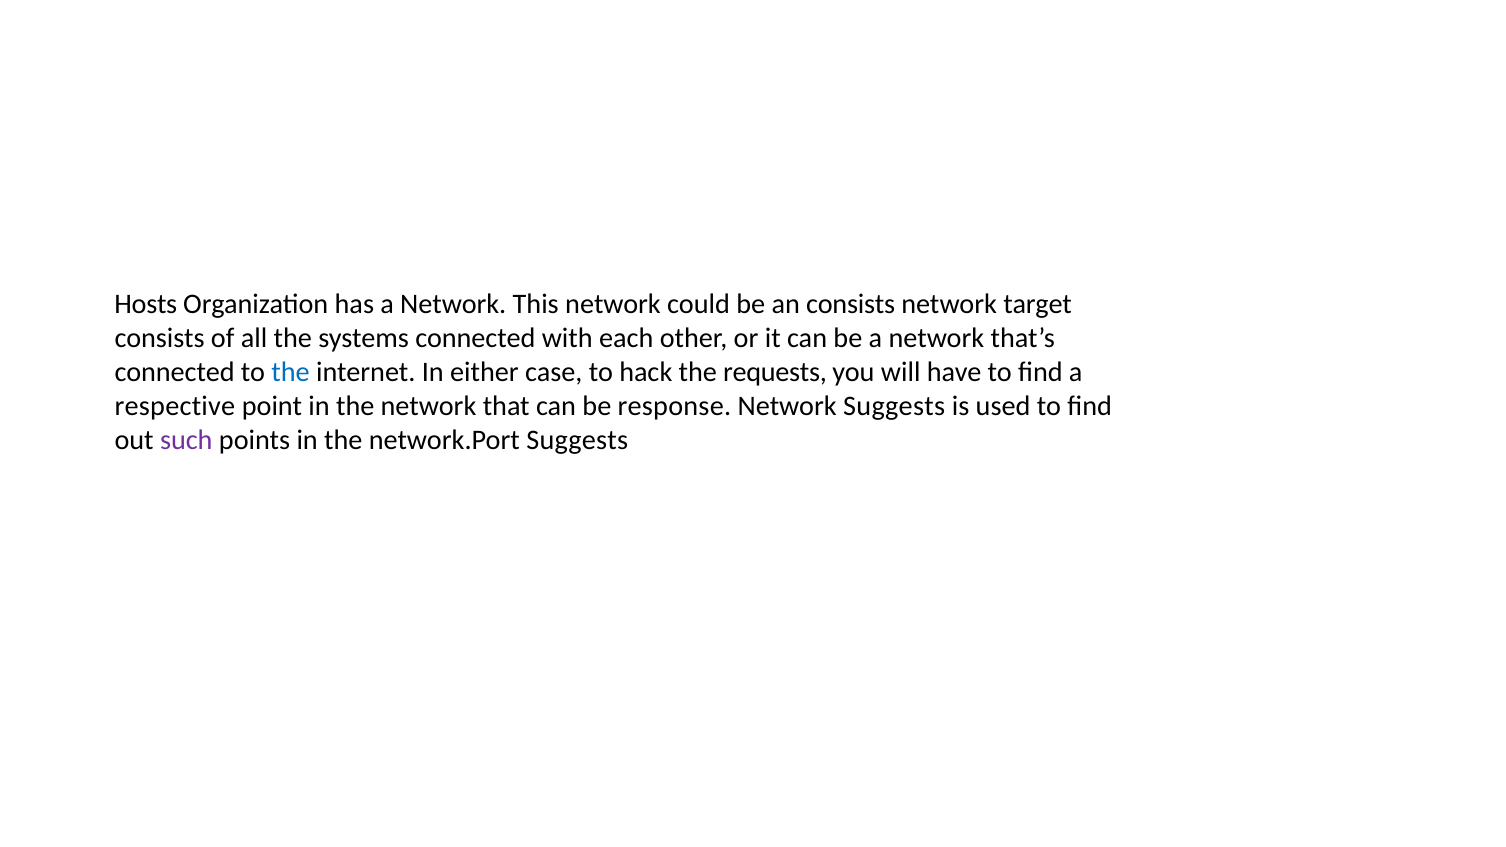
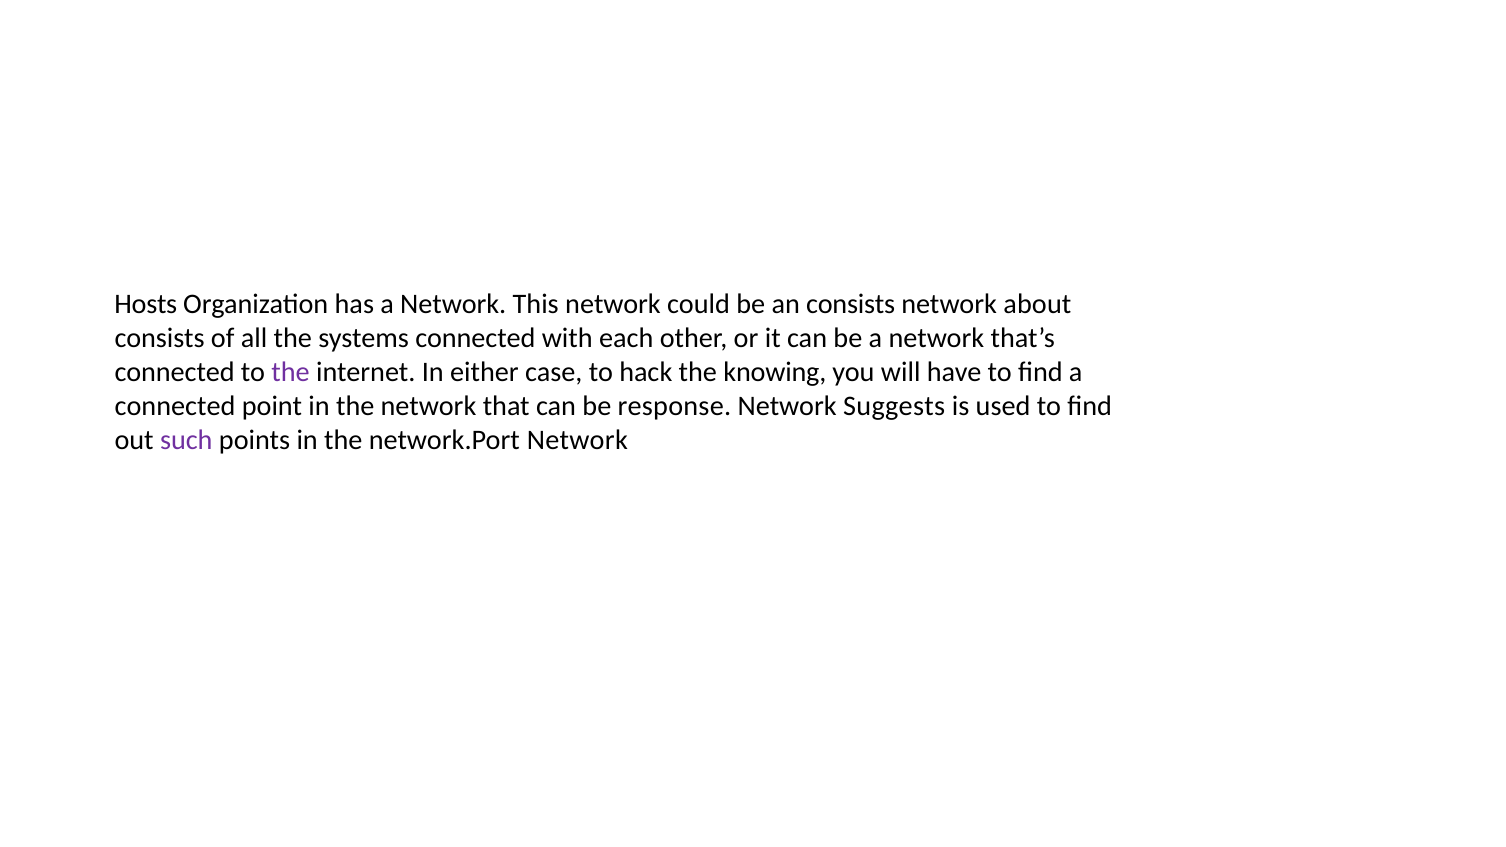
target: target -> about
the at (291, 372) colour: blue -> purple
requests: requests -> knowing
respective at (175, 406): respective -> connected
network.Port Suggests: Suggests -> Network
